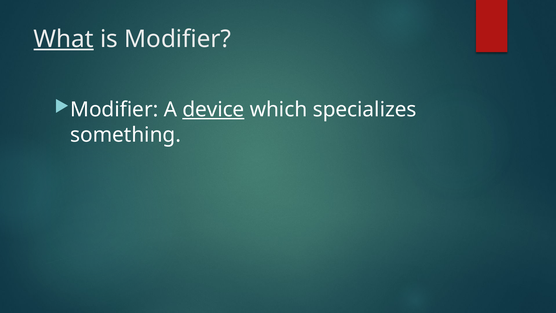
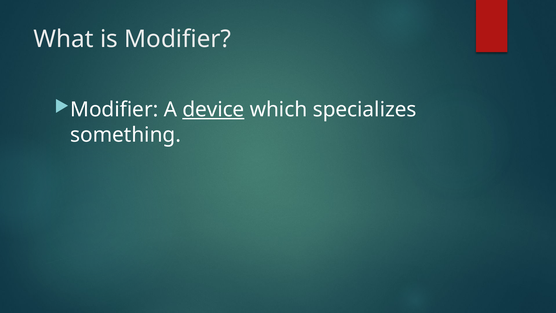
What underline: present -> none
